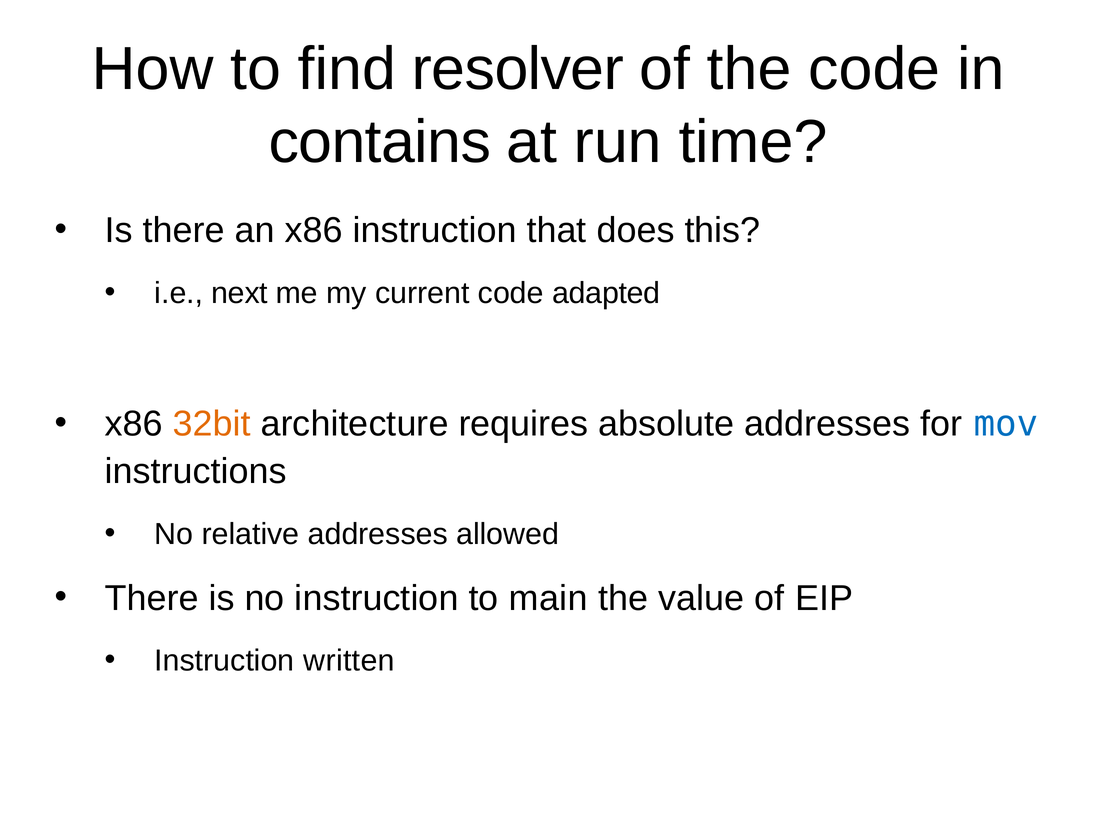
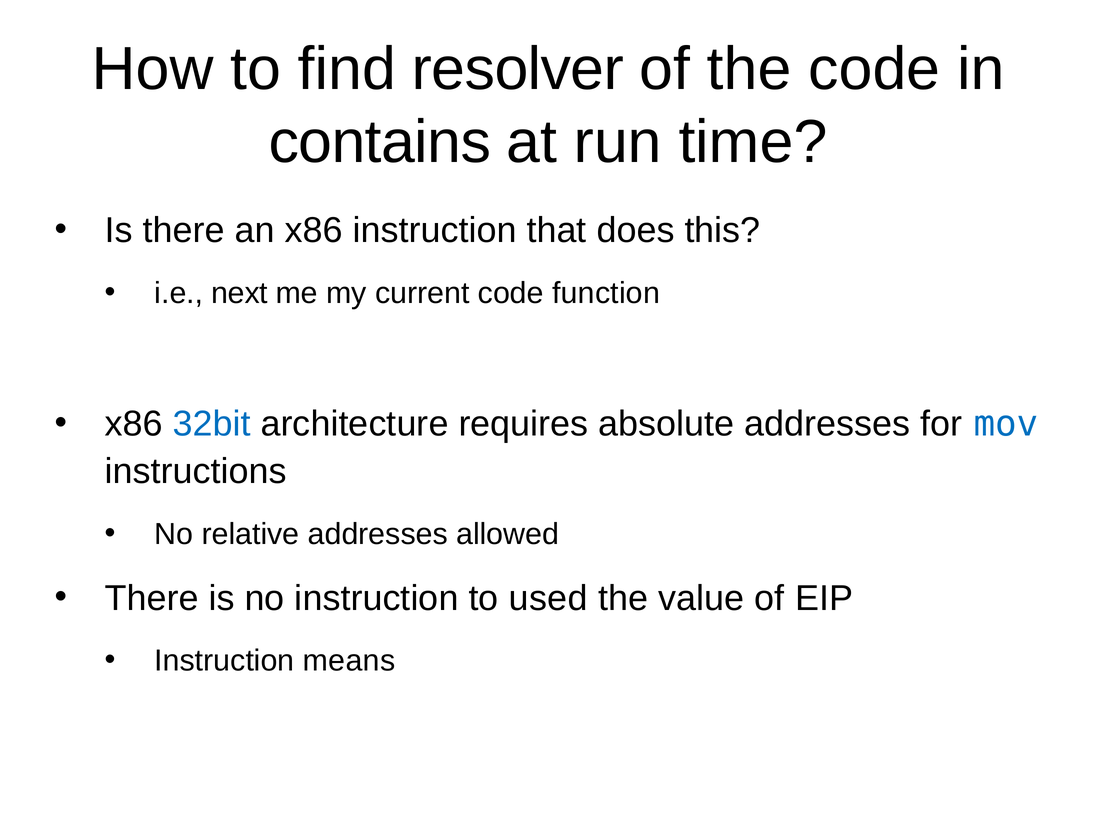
adapted: adapted -> function
32bit colour: orange -> blue
main: main -> used
written: written -> means
